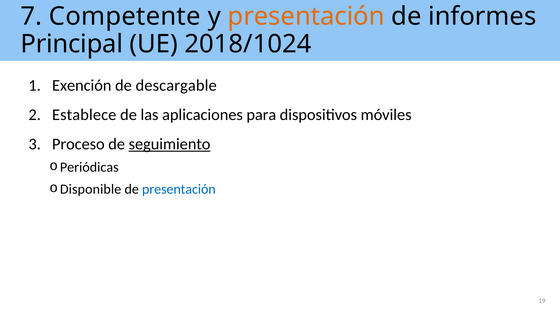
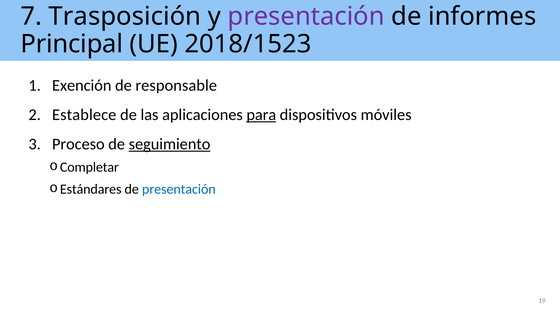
Competente: Competente -> Trasposición
presentación at (306, 16) colour: orange -> purple
2018/1024: 2018/1024 -> 2018/1523
descargable: descargable -> responsable
para underline: none -> present
Periódicas: Periódicas -> Completar
Disponible: Disponible -> Estándares
